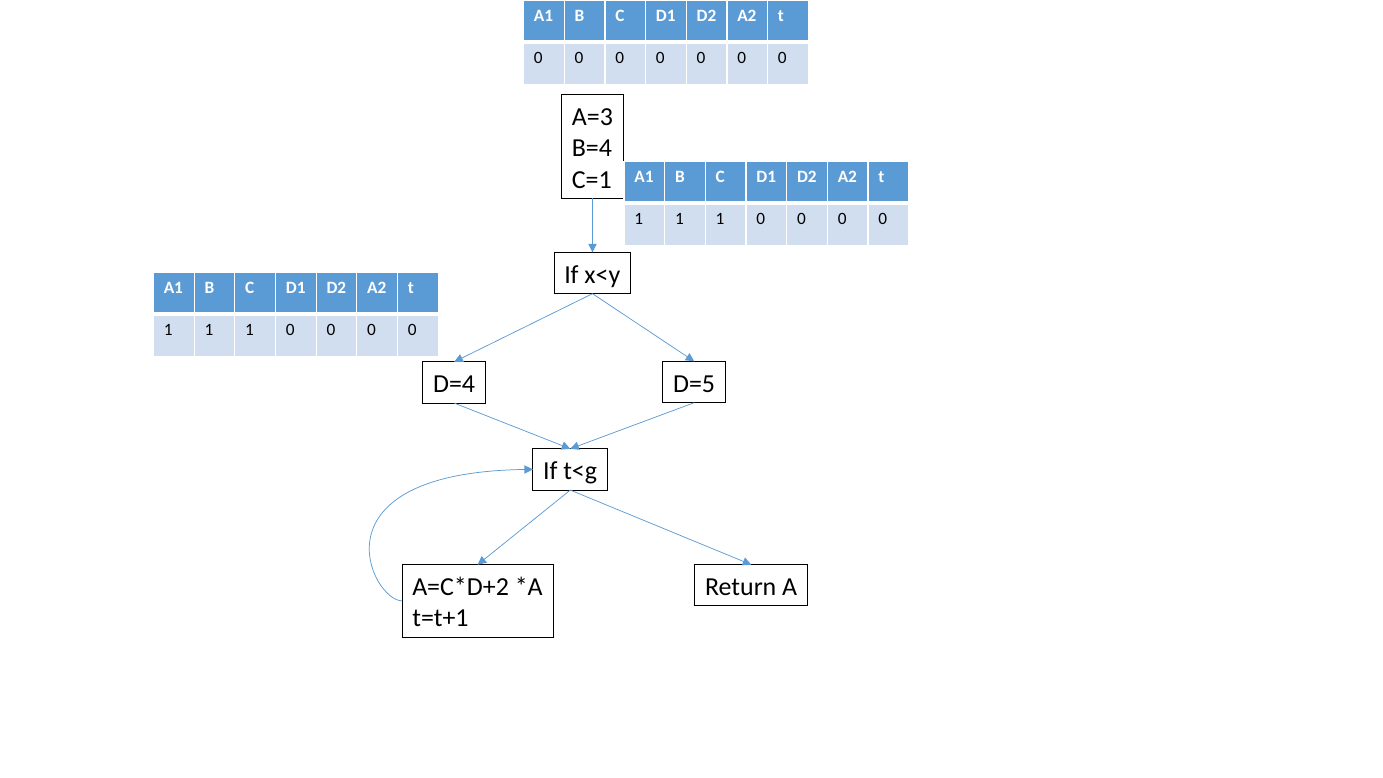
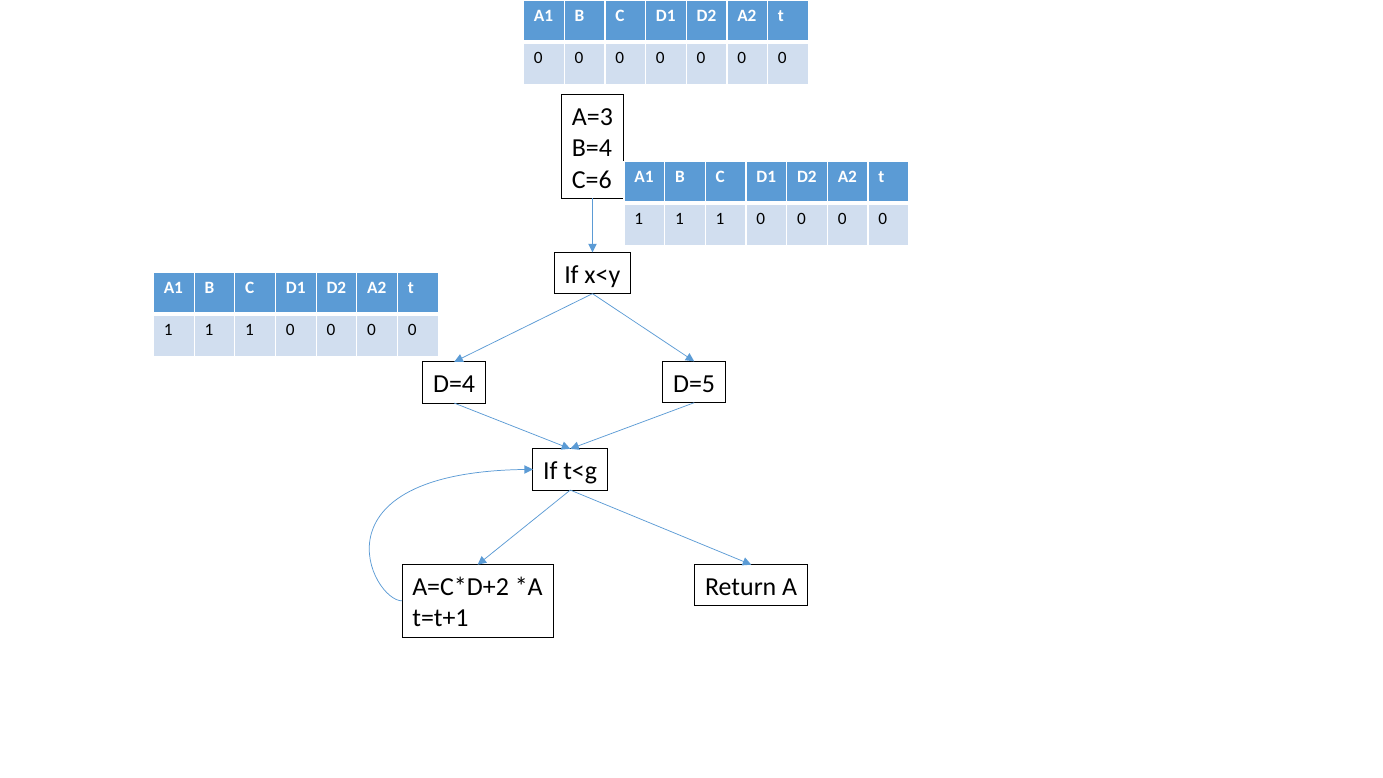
C=1: C=1 -> C=6
